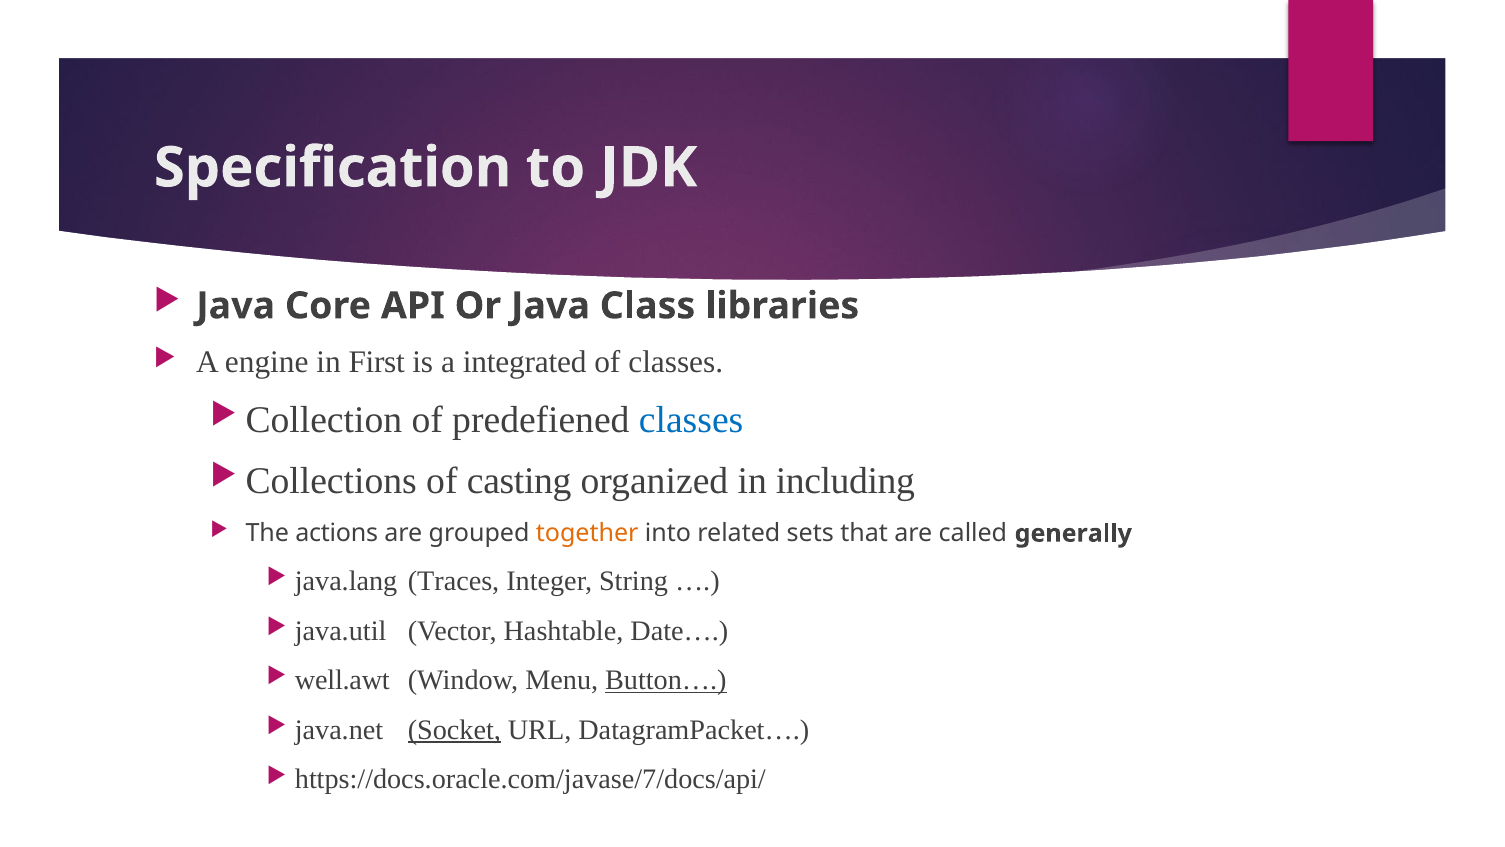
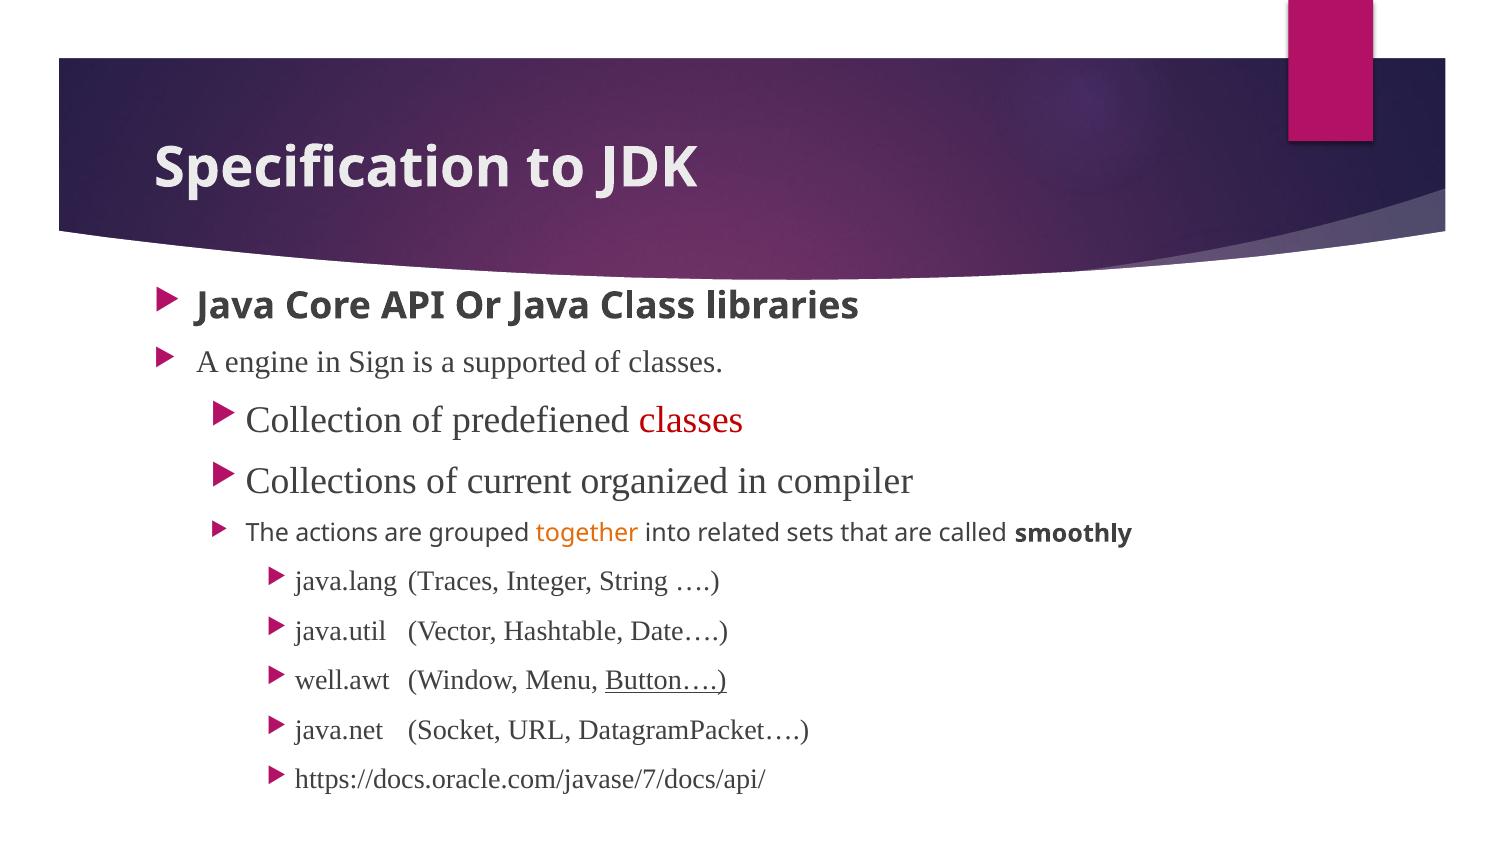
First: First -> Sign
integrated: integrated -> supported
classes at (691, 420) colour: blue -> red
casting: casting -> current
including: including -> compiler
generally: generally -> smoothly
Socket underline: present -> none
